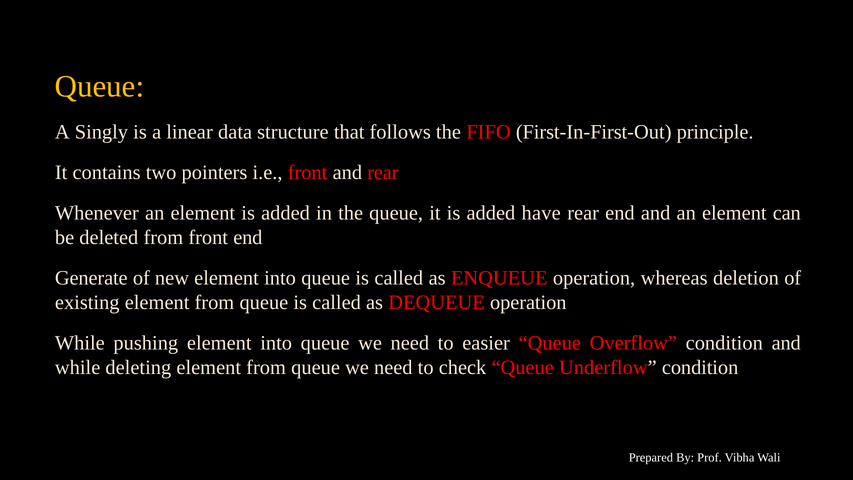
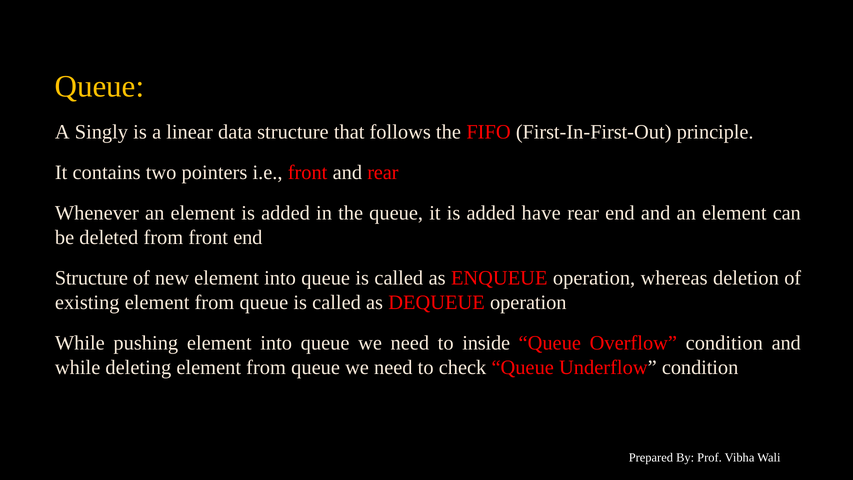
Generate at (91, 278): Generate -> Structure
easier: easier -> inside
